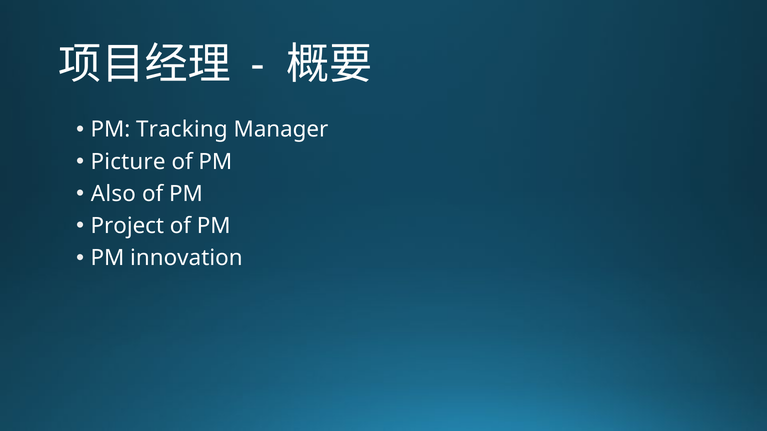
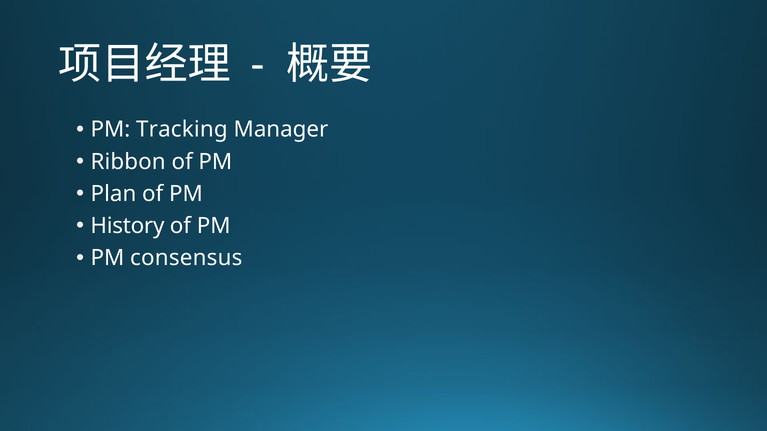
Picture: Picture -> Ribbon
Also: Also -> Plan
Project: Project -> History
innovation: innovation -> consensus
